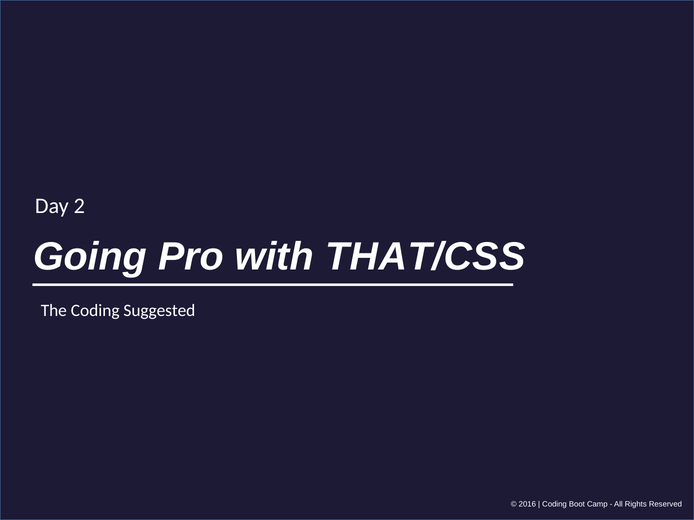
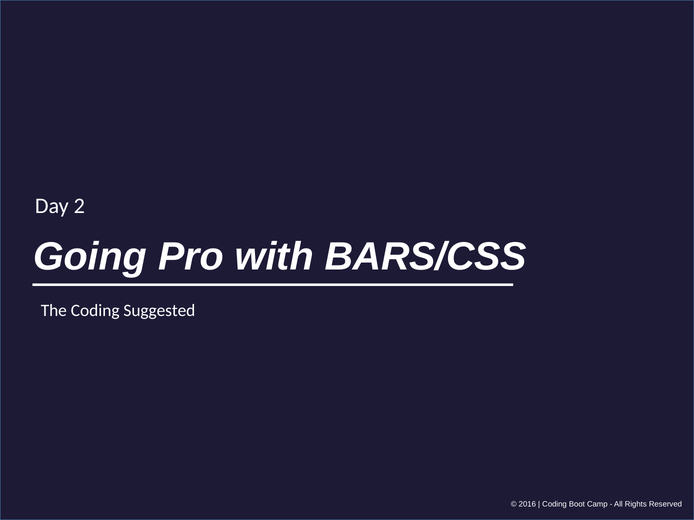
THAT/CSS: THAT/CSS -> BARS/CSS
